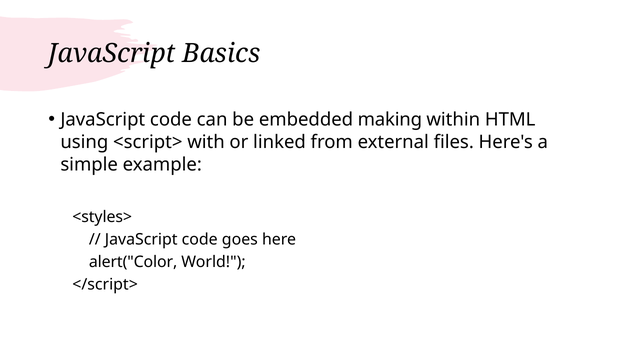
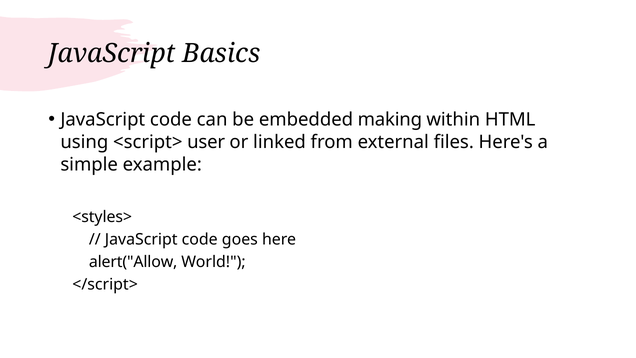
with: with -> user
alert("Color: alert("Color -> alert("Allow
